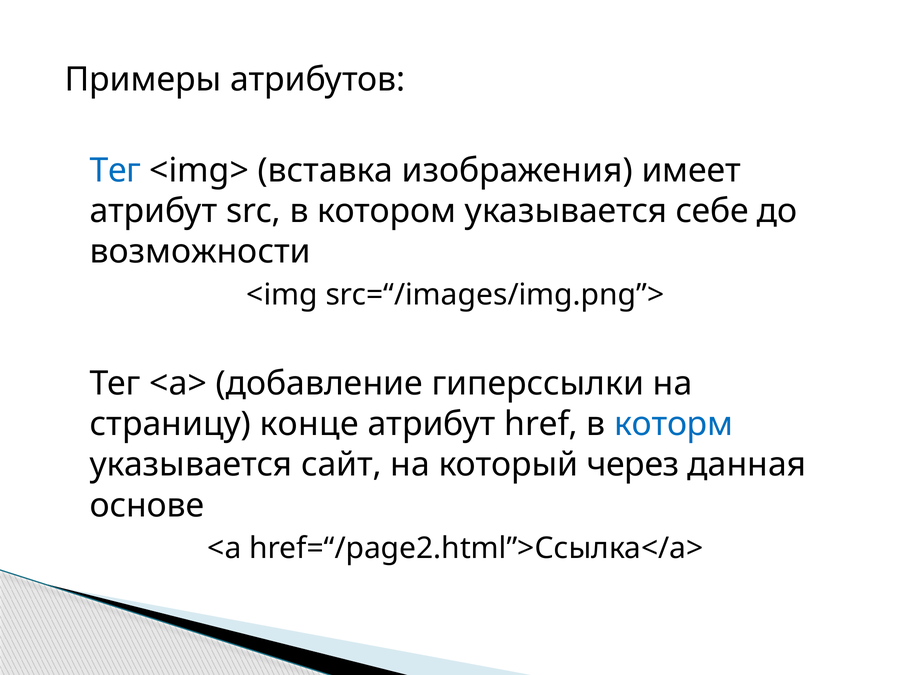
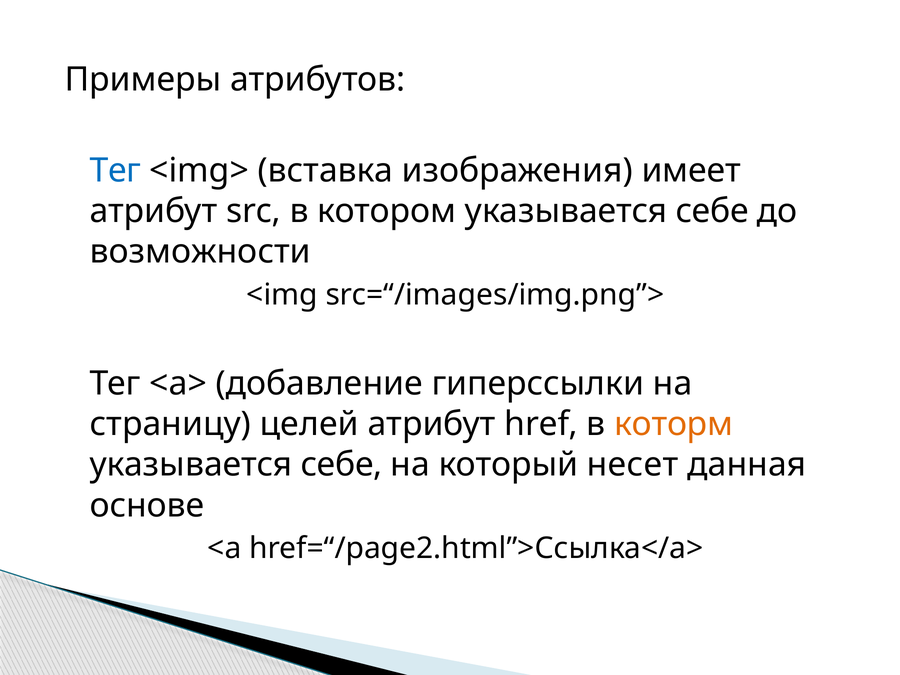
конце: конце -> целей
которм colour: blue -> orange
сайт at (341, 465): сайт -> себе
через: через -> несет
